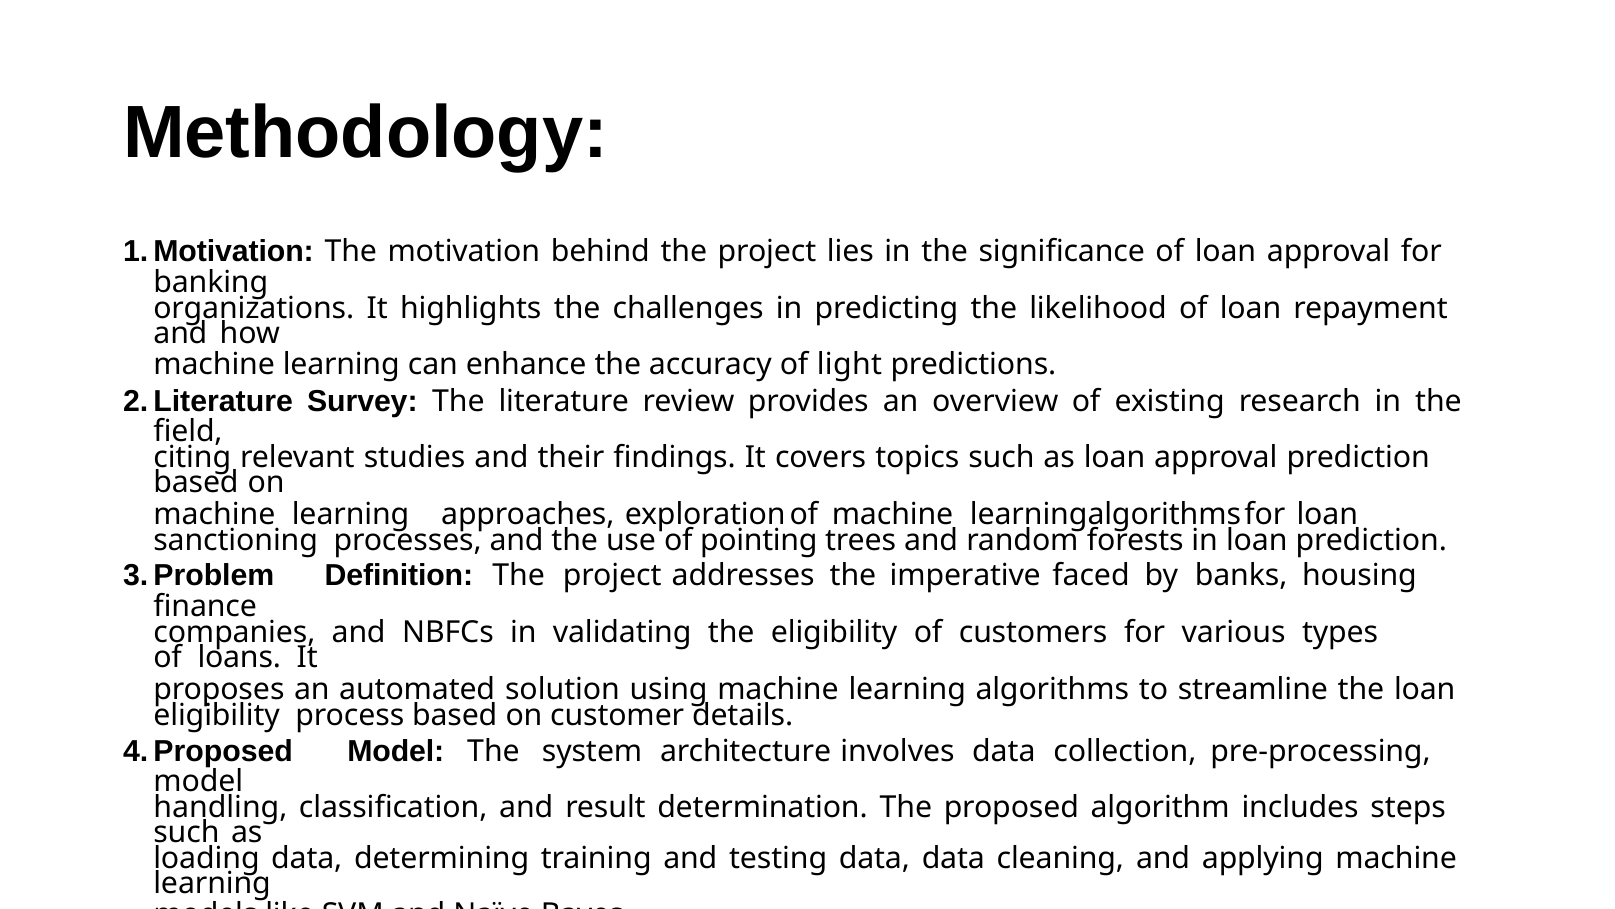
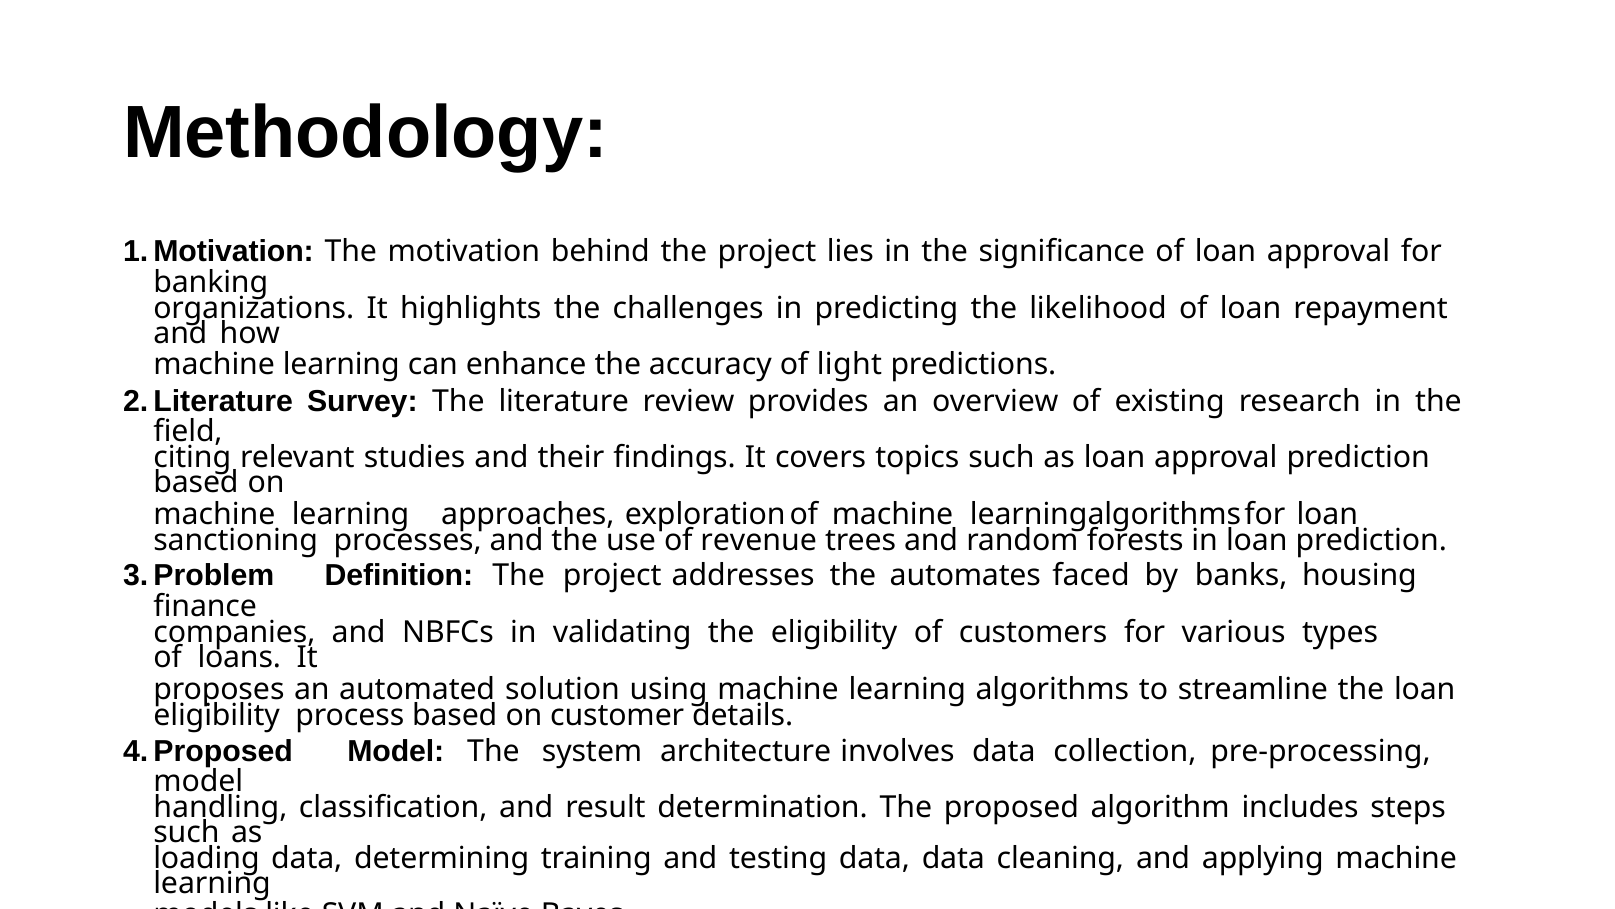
pointing: pointing -> revenue
imperative: imperative -> automates
